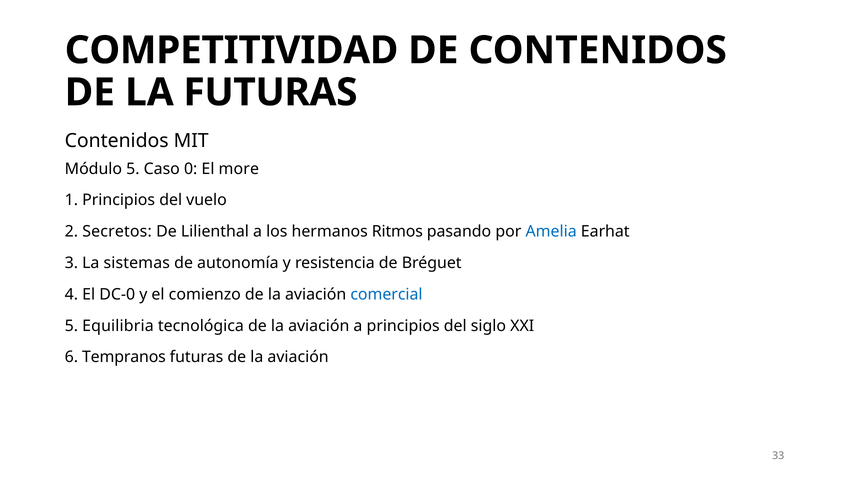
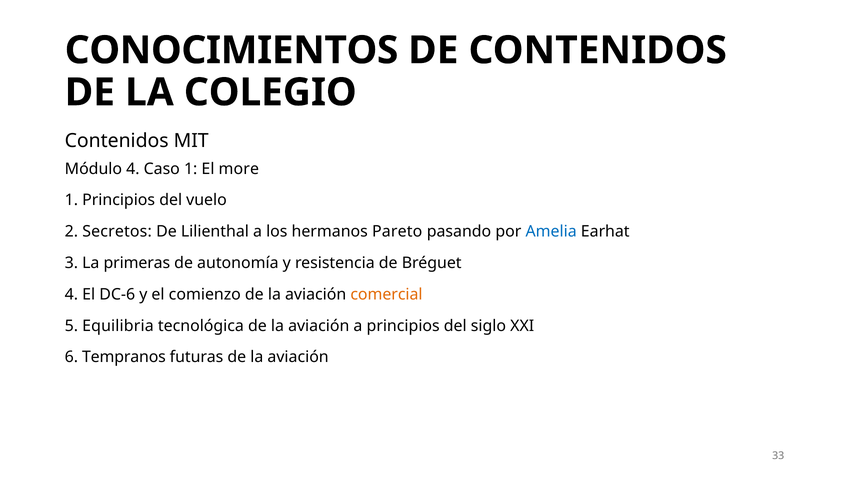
COMPETITIVIDAD: COMPETITIVIDAD -> CONOCIMIENTOS
LA FUTURAS: FUTURAS -> COLEGIO
Módulo 5: 5 -> 4
Caso 0: 0 -> 1
Ritmos: Ritmos -> Pareto
sistemas: sistemas -> primeras
DC-0: DC-0 -> DC-6
comercial colour: blue -> orange
